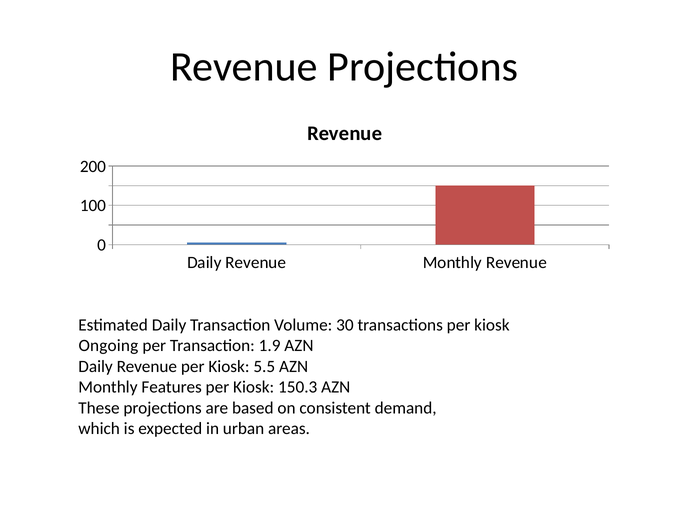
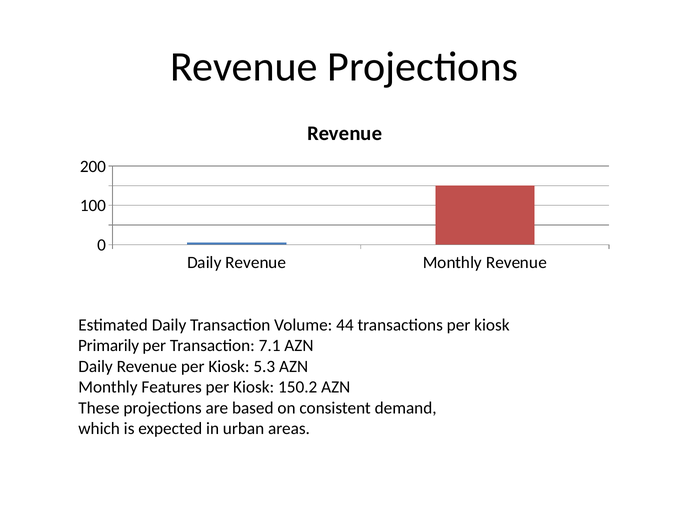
30: 30 -> 44
Ongoing: Ongoing -> Primarily
1.9: 1.9 -> 7.1
5.5: 5.5 -> 5.3
150.3: 150.3 -> 150.2
